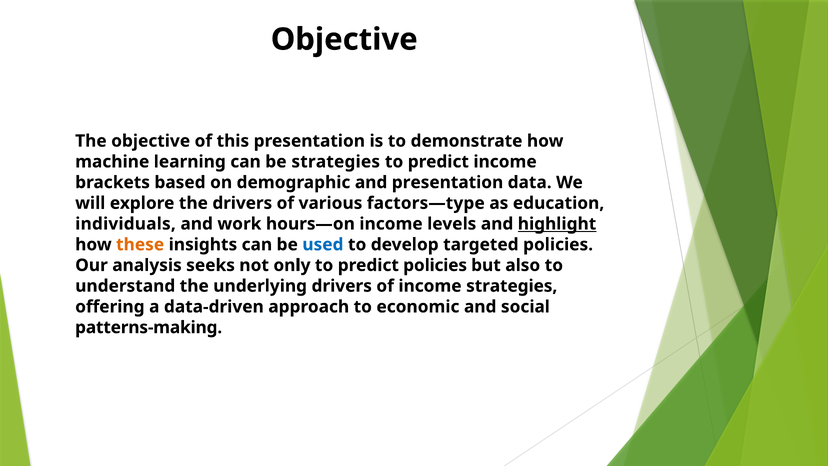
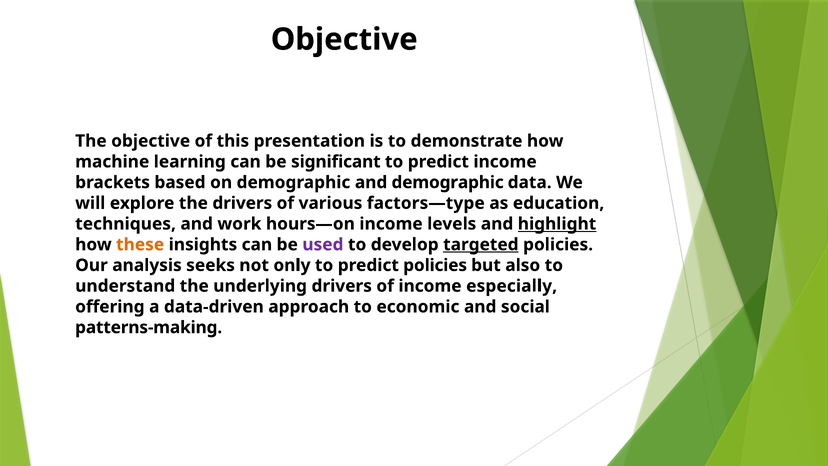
be strategies: strategies -> significant
and presentation: presentation -> demographic
individuals: individuals -> techniques
used colour: blue -> purple
targeted underline: none -> present
income strategies: strategies -> especially
